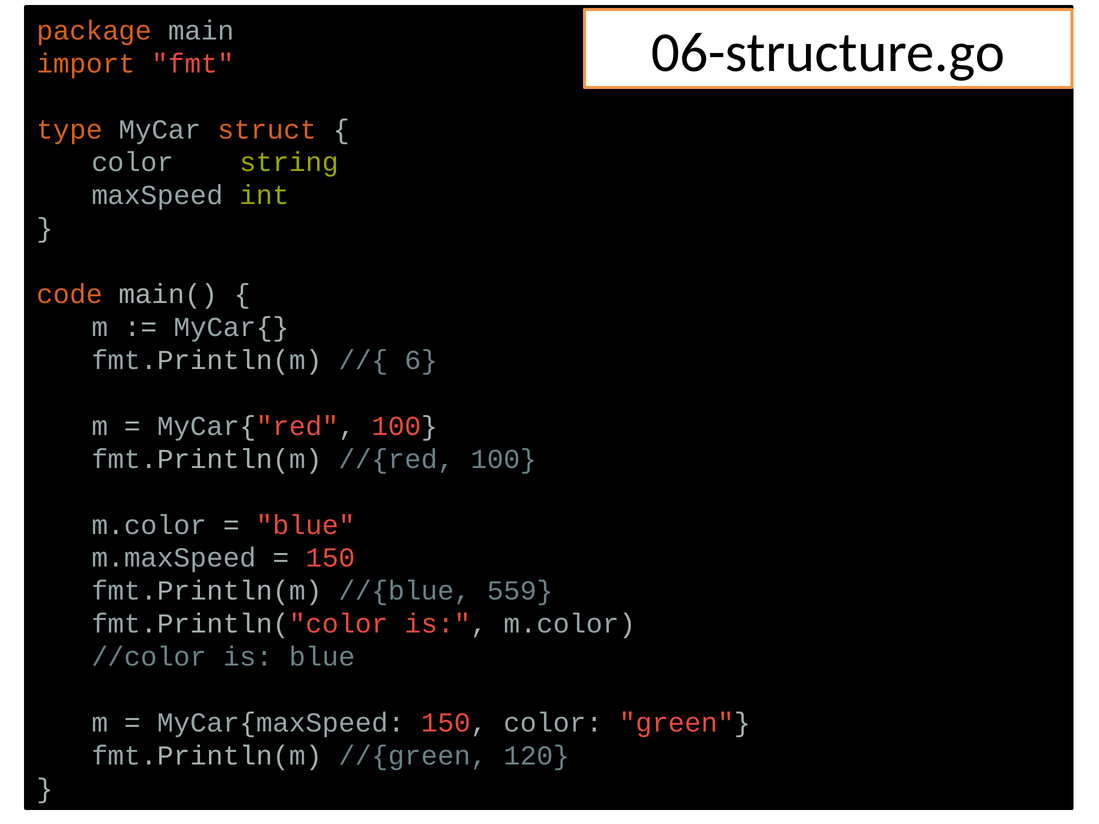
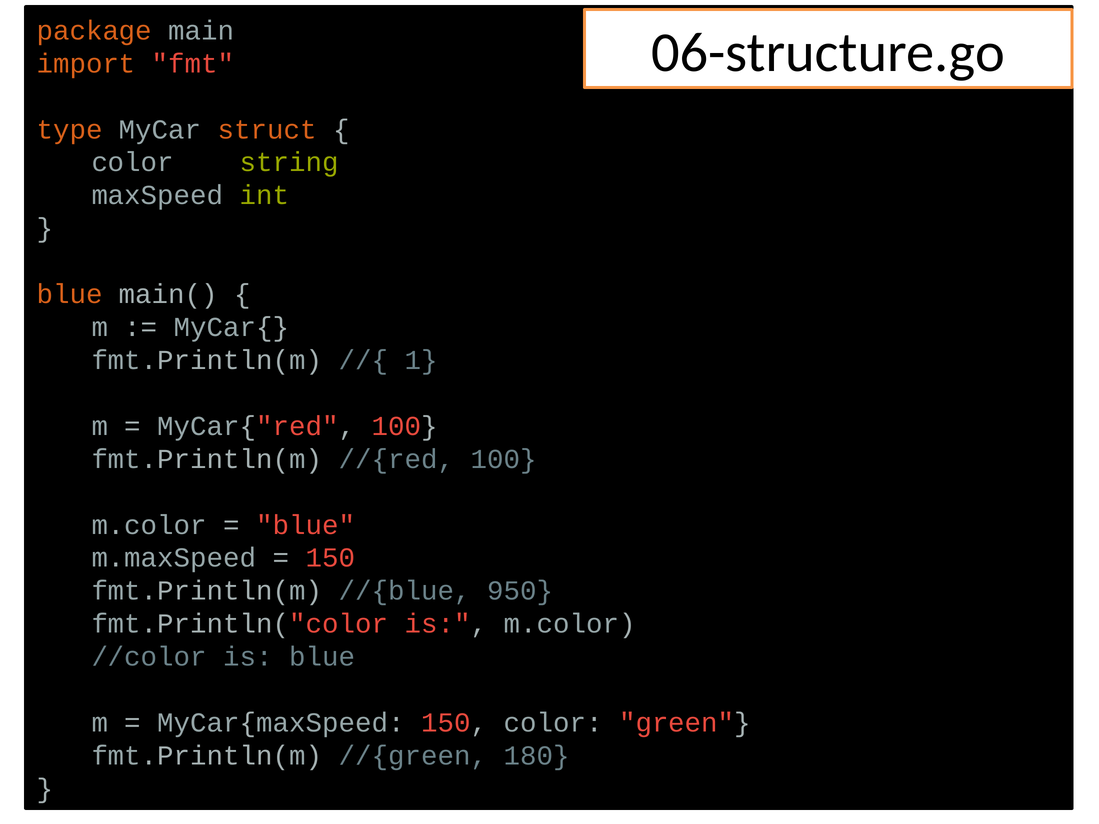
code at (70, 294): code -> blue
6: 6 -> 1
559: 559 -> 950
120: 120 -> 180
